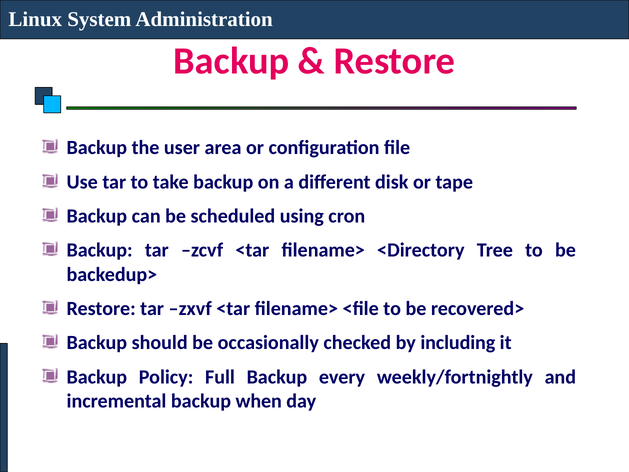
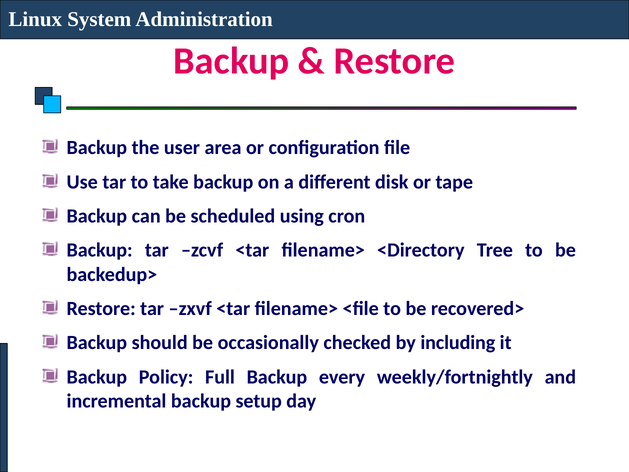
when: when -> setup
